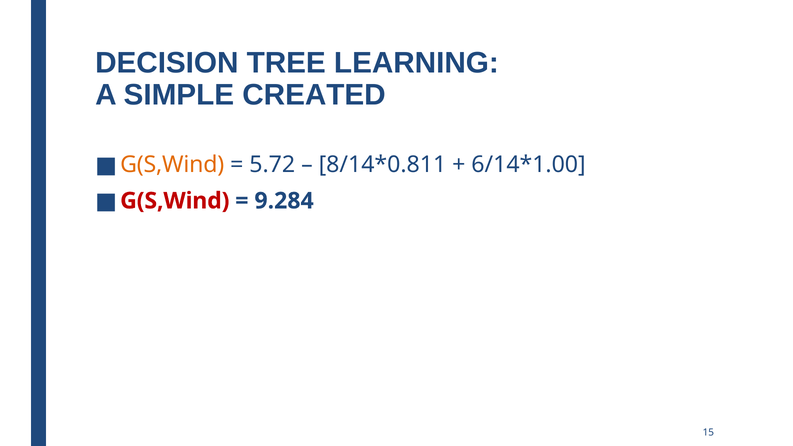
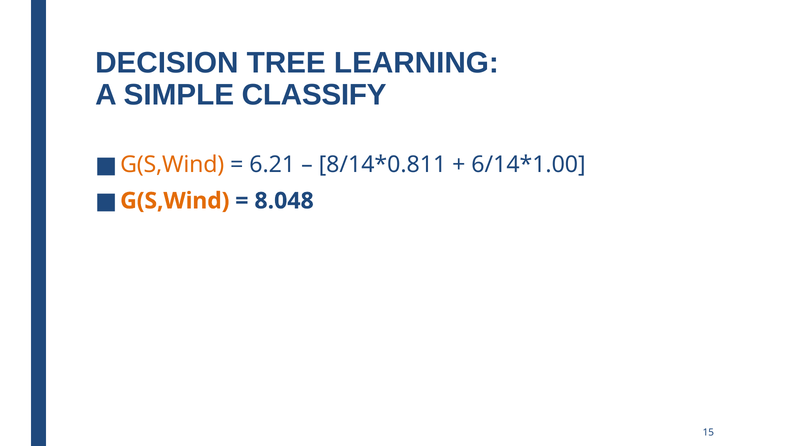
CREATED: CREATED -> CLASSIFY
5.72: 5.72 -> 6.21
G(S,Wind at (175, 201) colour: red -> orange
9.284: 9.284 -> 8.048
